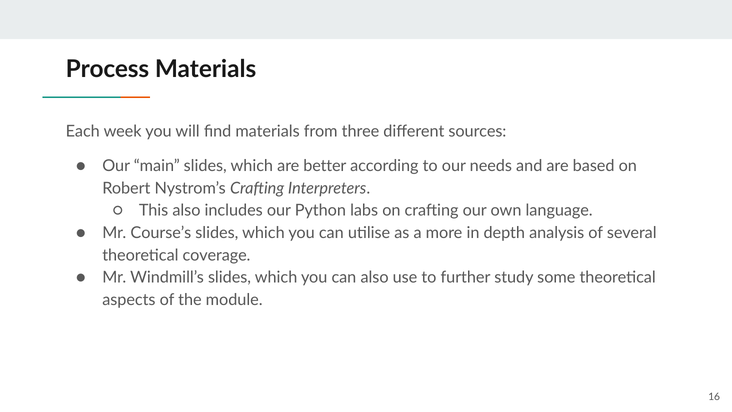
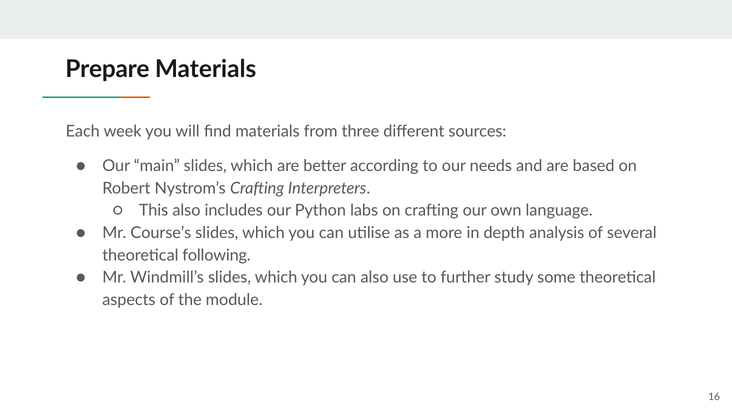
Process: Process -> Prepare
coverage: coverage -> following
